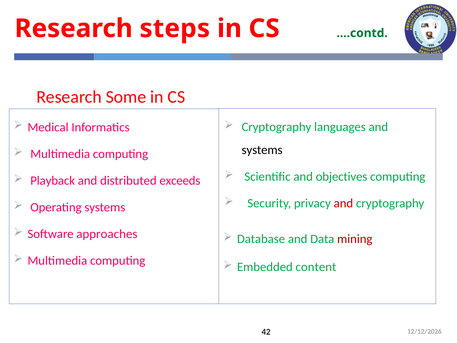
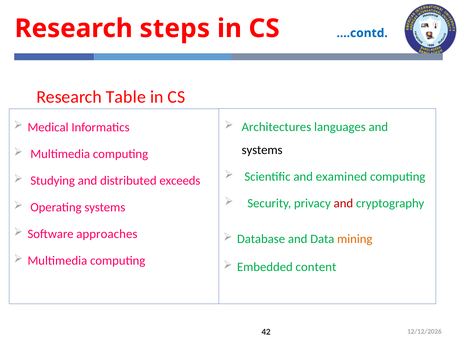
....contd colour: green -> blue
Some: Some -> Table
Cryptography at (276, 127): Cryptography -> Architectures
objectives: objectives -> examined
Playback: Playback -> Studying
mining colour: red -> orange
